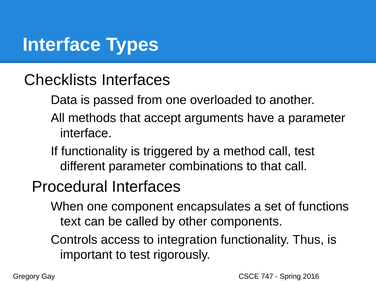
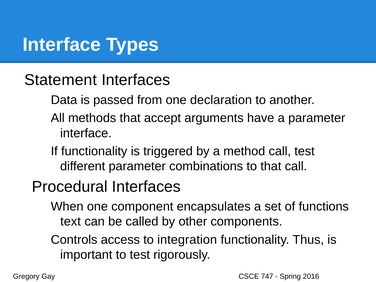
Checklists: Checklists -> Statement
overloaded: overloaded -> declaration
